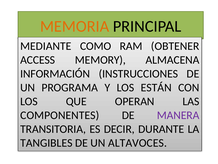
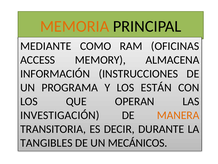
OBTENER: OBTENER -> OFICINAS
COMPONENTES: COMPONENTES -> INVESTIGACIÓN
MANERA colour: purple -> orange
ALTAVOCES: ALTAVOCES -> MECÁNICOS
